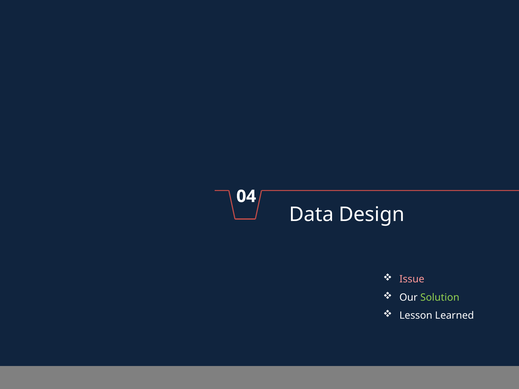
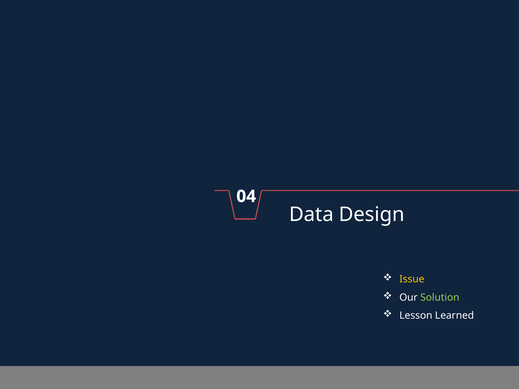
Issue colour: pink -> yellow
